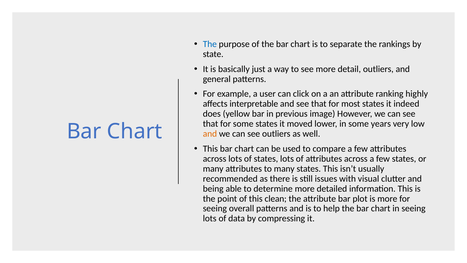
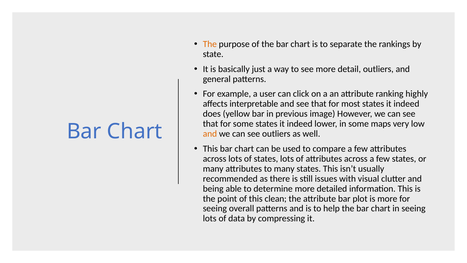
The at (210, 44) colour: blue -> orange
some states it moved: moved -> indeed
years: years -> maps
